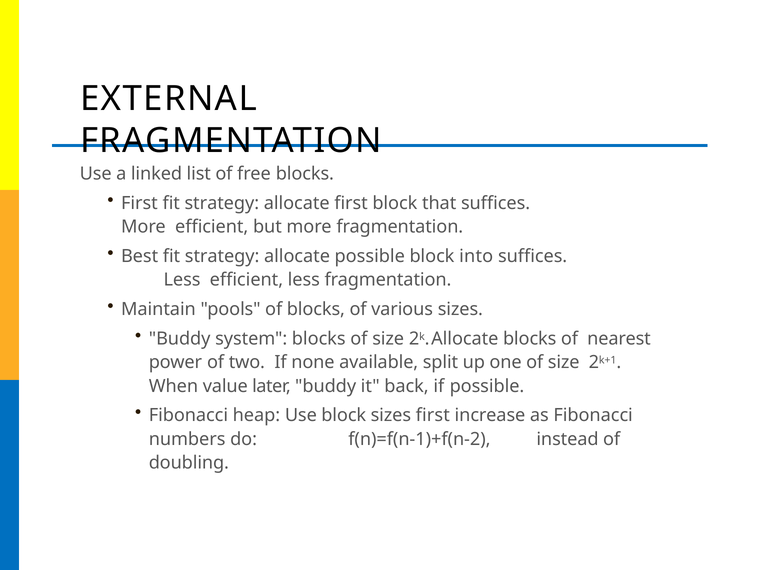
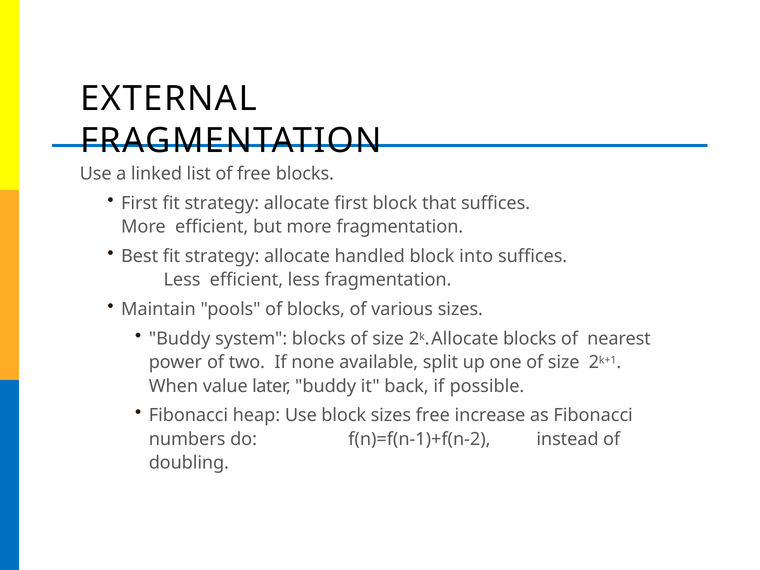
allocate possible: possible -> handled
sizes first: first -> free
